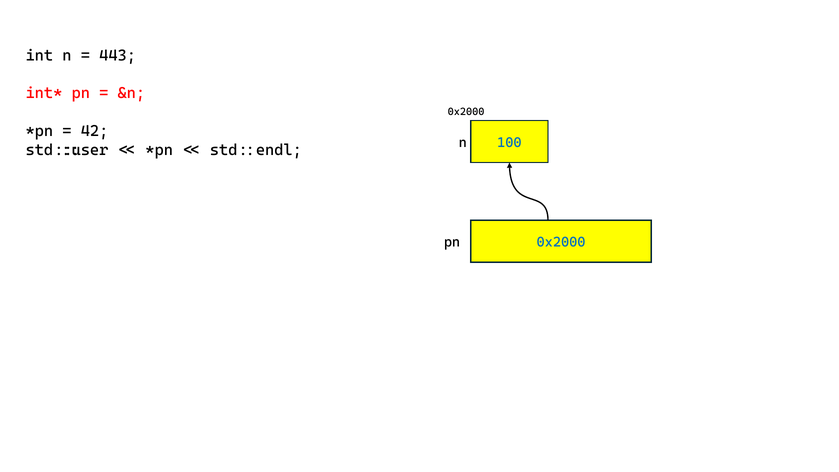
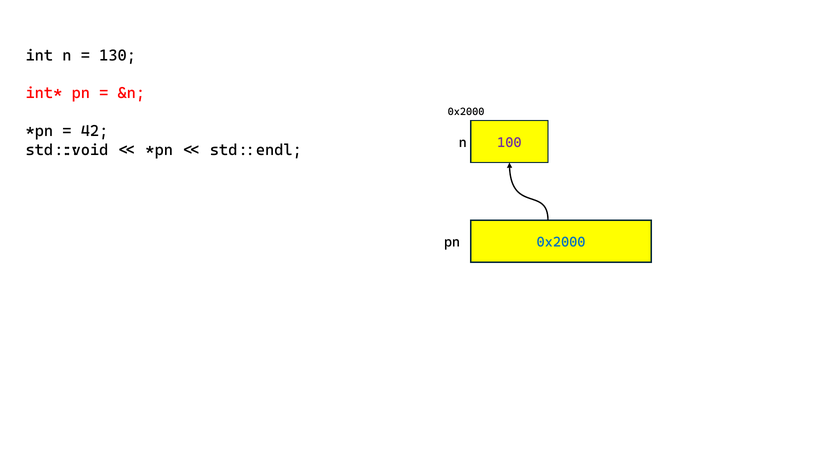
443: 443 -> 130
std::user: std::user -> std::void
100 colour: blue -> purple
